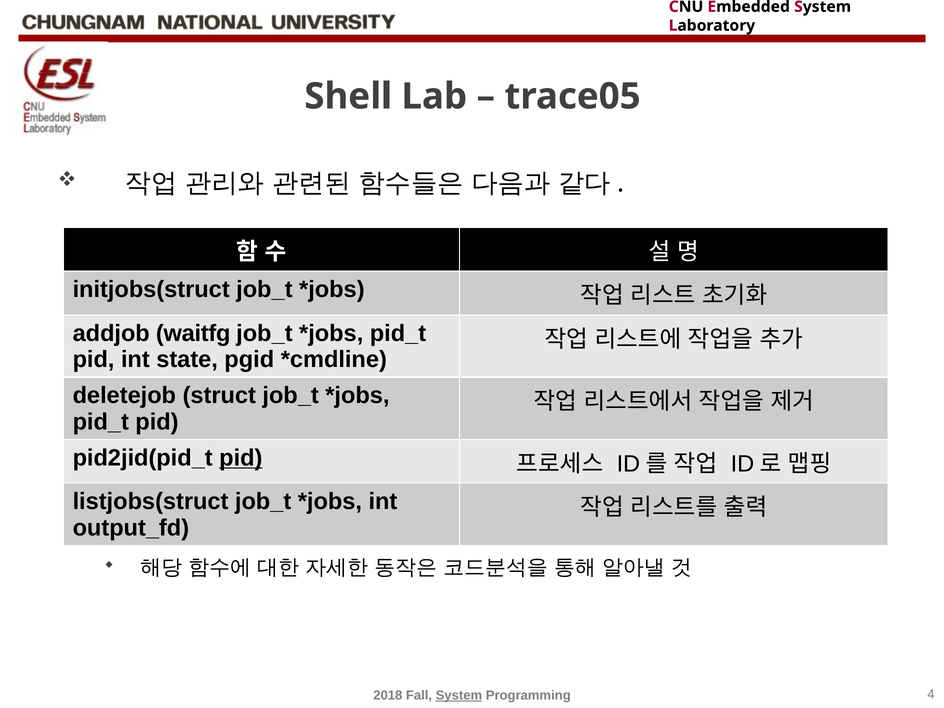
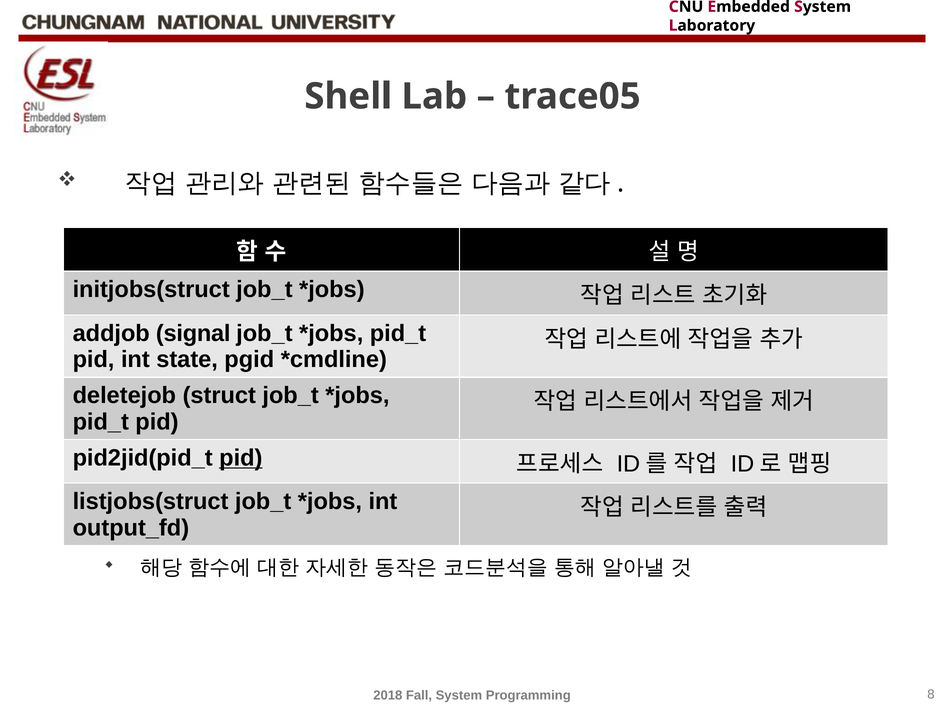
waitfg: waitfg -> signal
System at (459, 695) underline: present -> none
4: 4 -> 8
